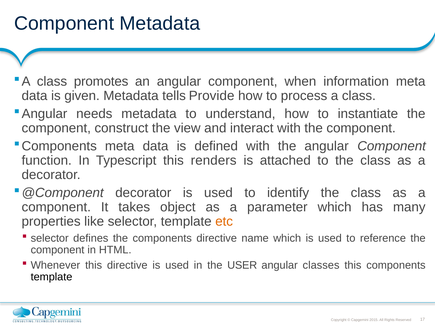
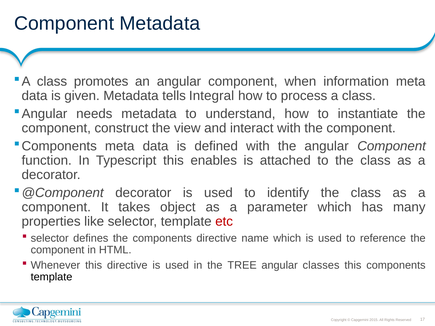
Provide: Provide -> Integral
renders: renders -> enables
etc colour: orange -> red
USER: USER -> TREE
